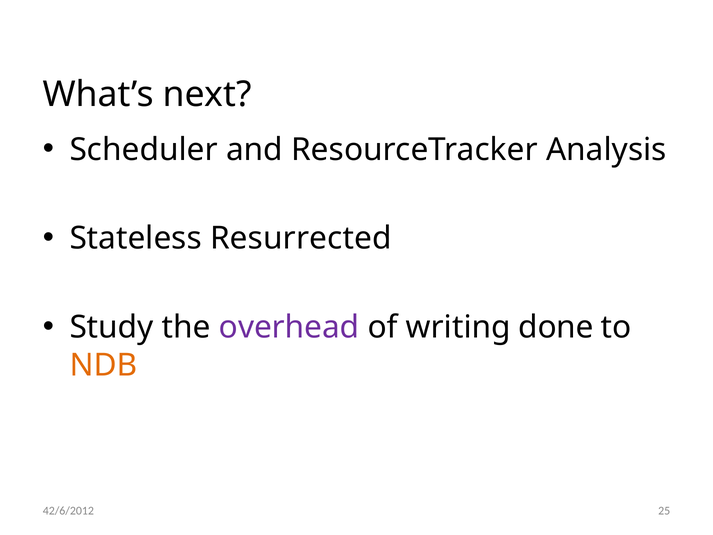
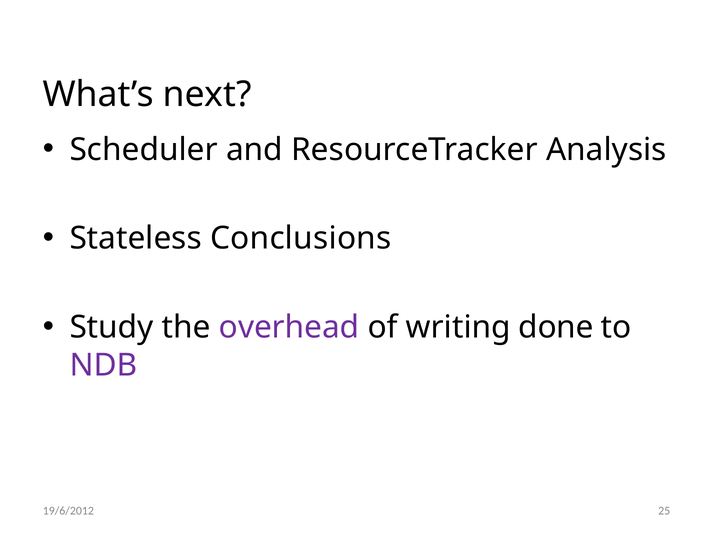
Resurrected: Resurrected -> Conclusions
NDB colour: orange -> purple
42/6/2012: 42/6/2012 -> 19/6/2012
